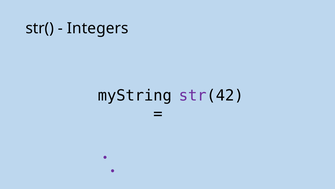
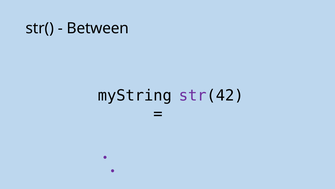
Integers: Integers -> Between
